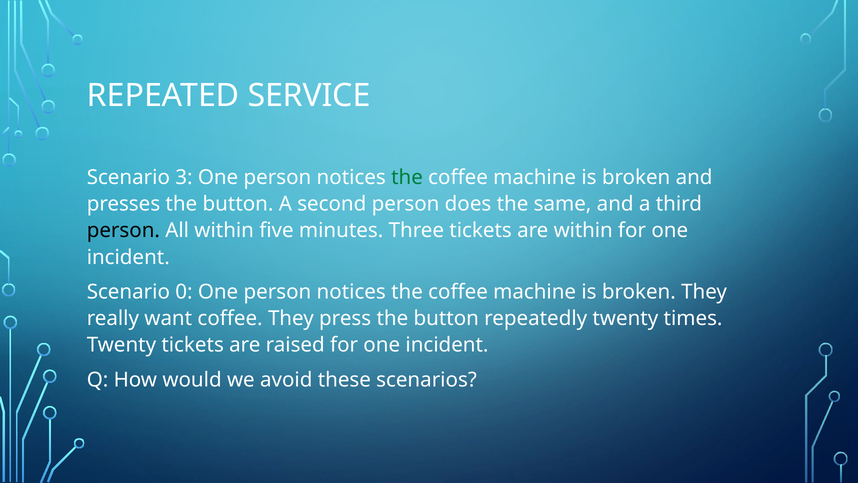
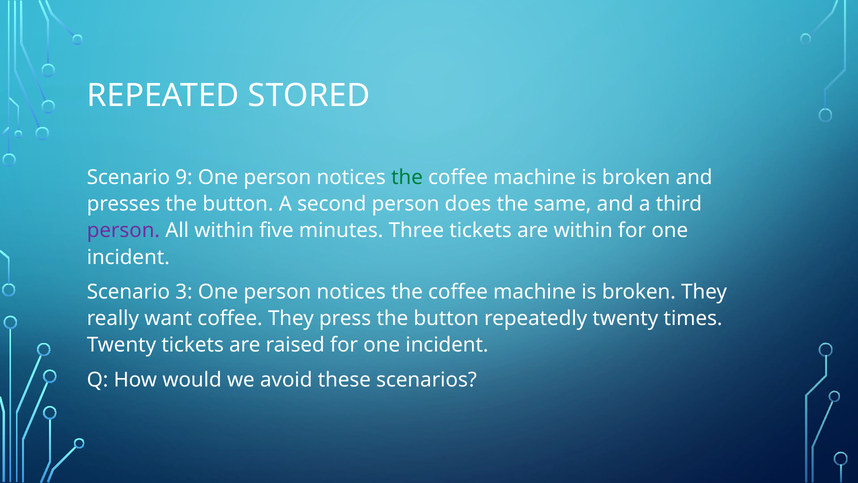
SERVICE: SERVICE -> STORED
3: 3 -> 9
person at (123, 230) colour: black -> purple
0: 0 -> 3
